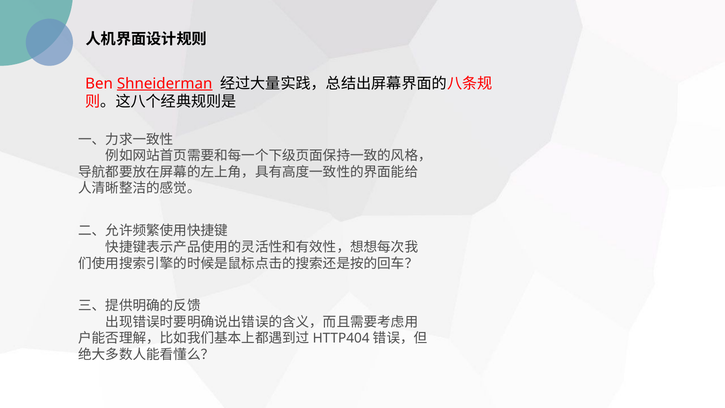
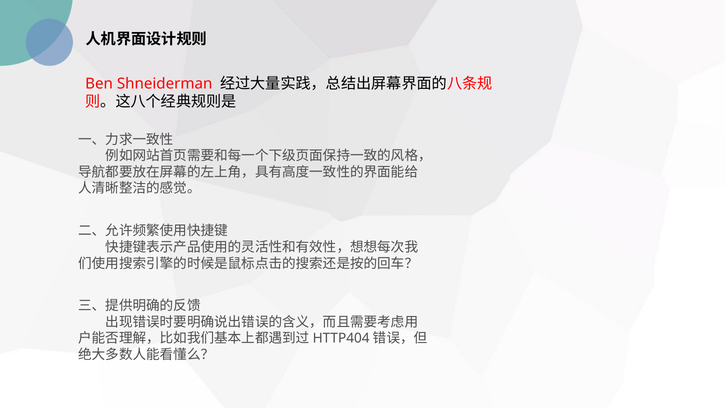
Shneiderman underline: present -> none
